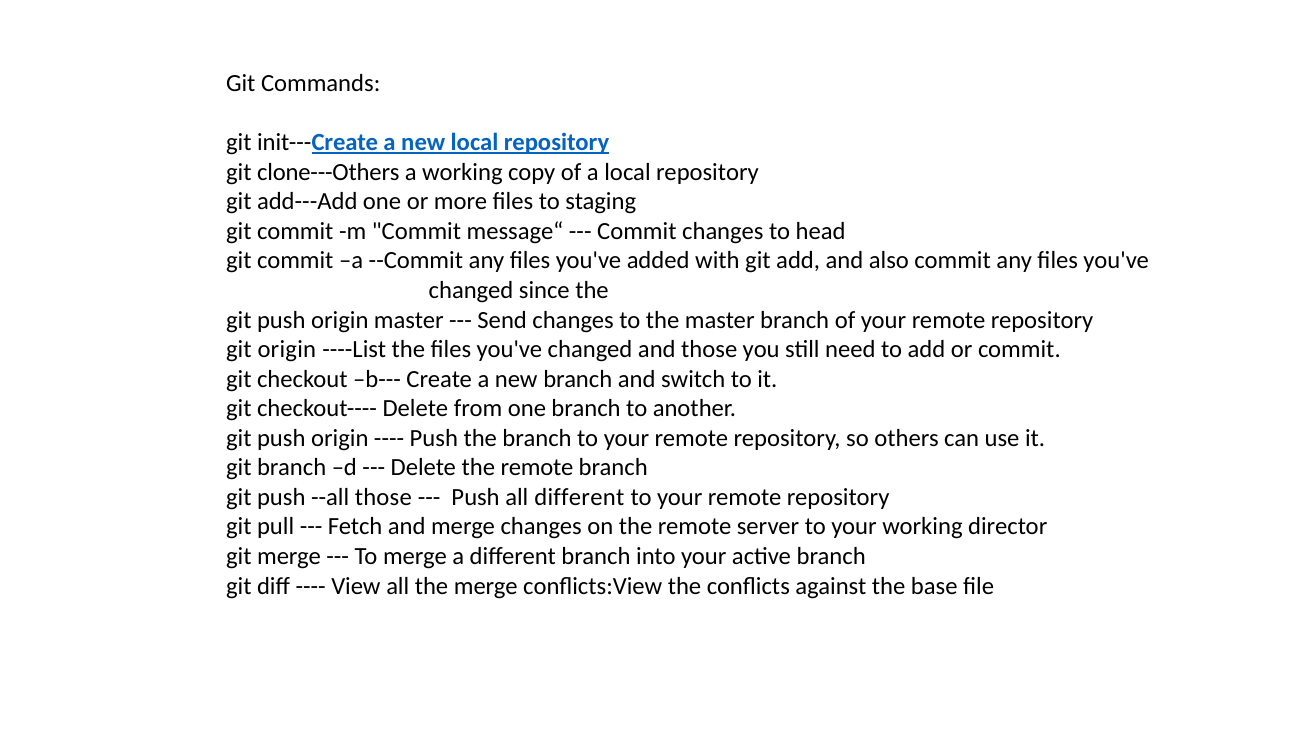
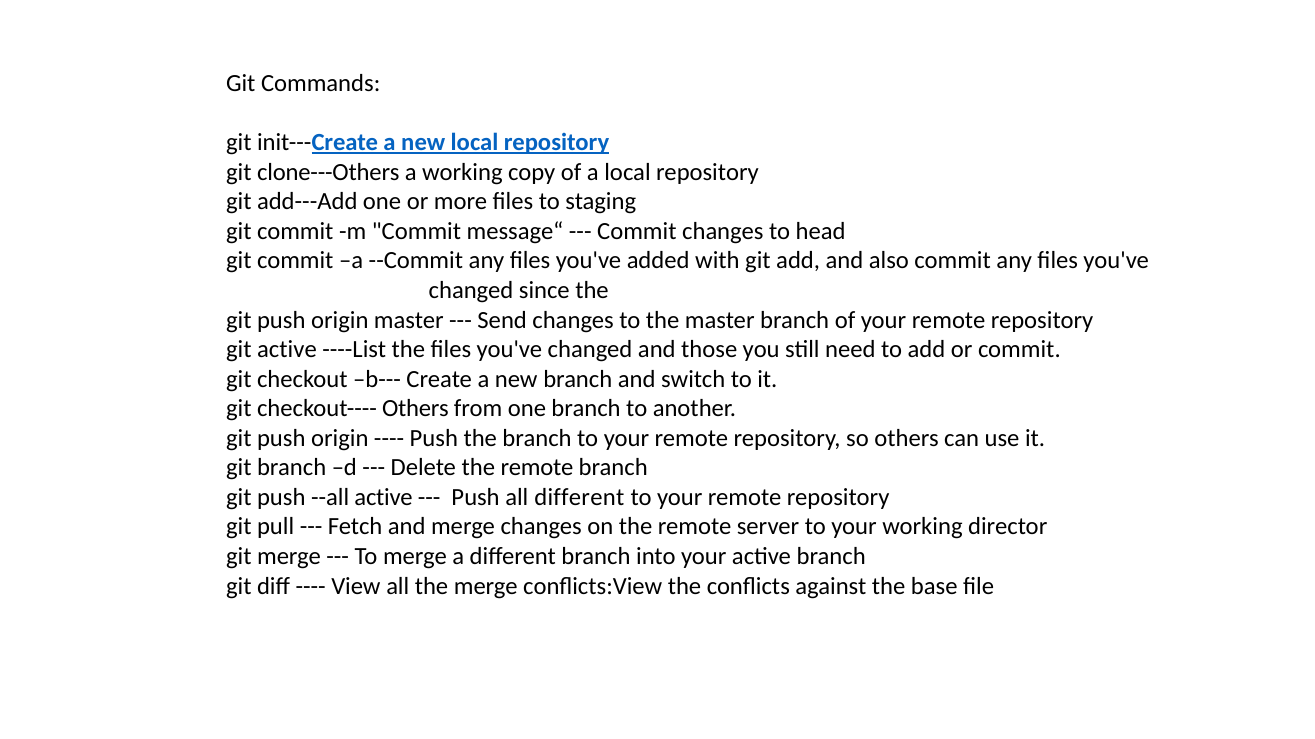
git origin: origin -> active
checkout---- Delete: Delete -> Others
--all those: those -> active
